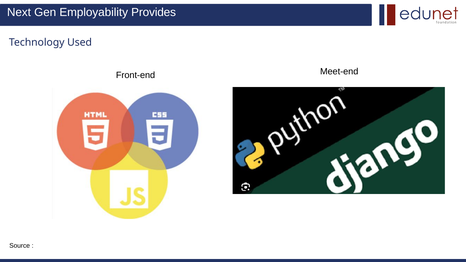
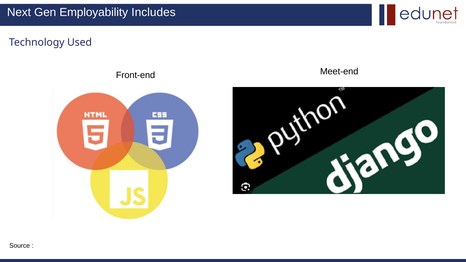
Provides: Provides -> Includes
